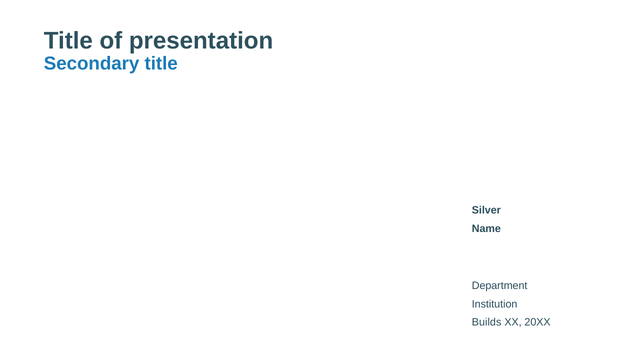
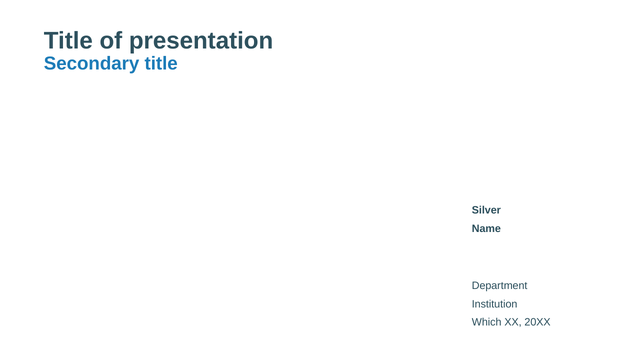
Builds: Builds -> Which
